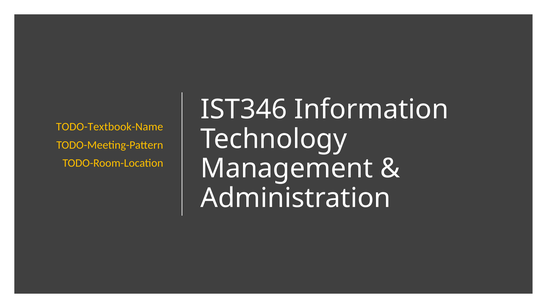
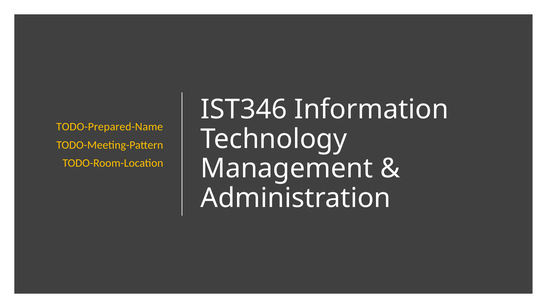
TODO-Textbook-Name: TODO-Textbook-Name -> TODO-Prepared-Name
